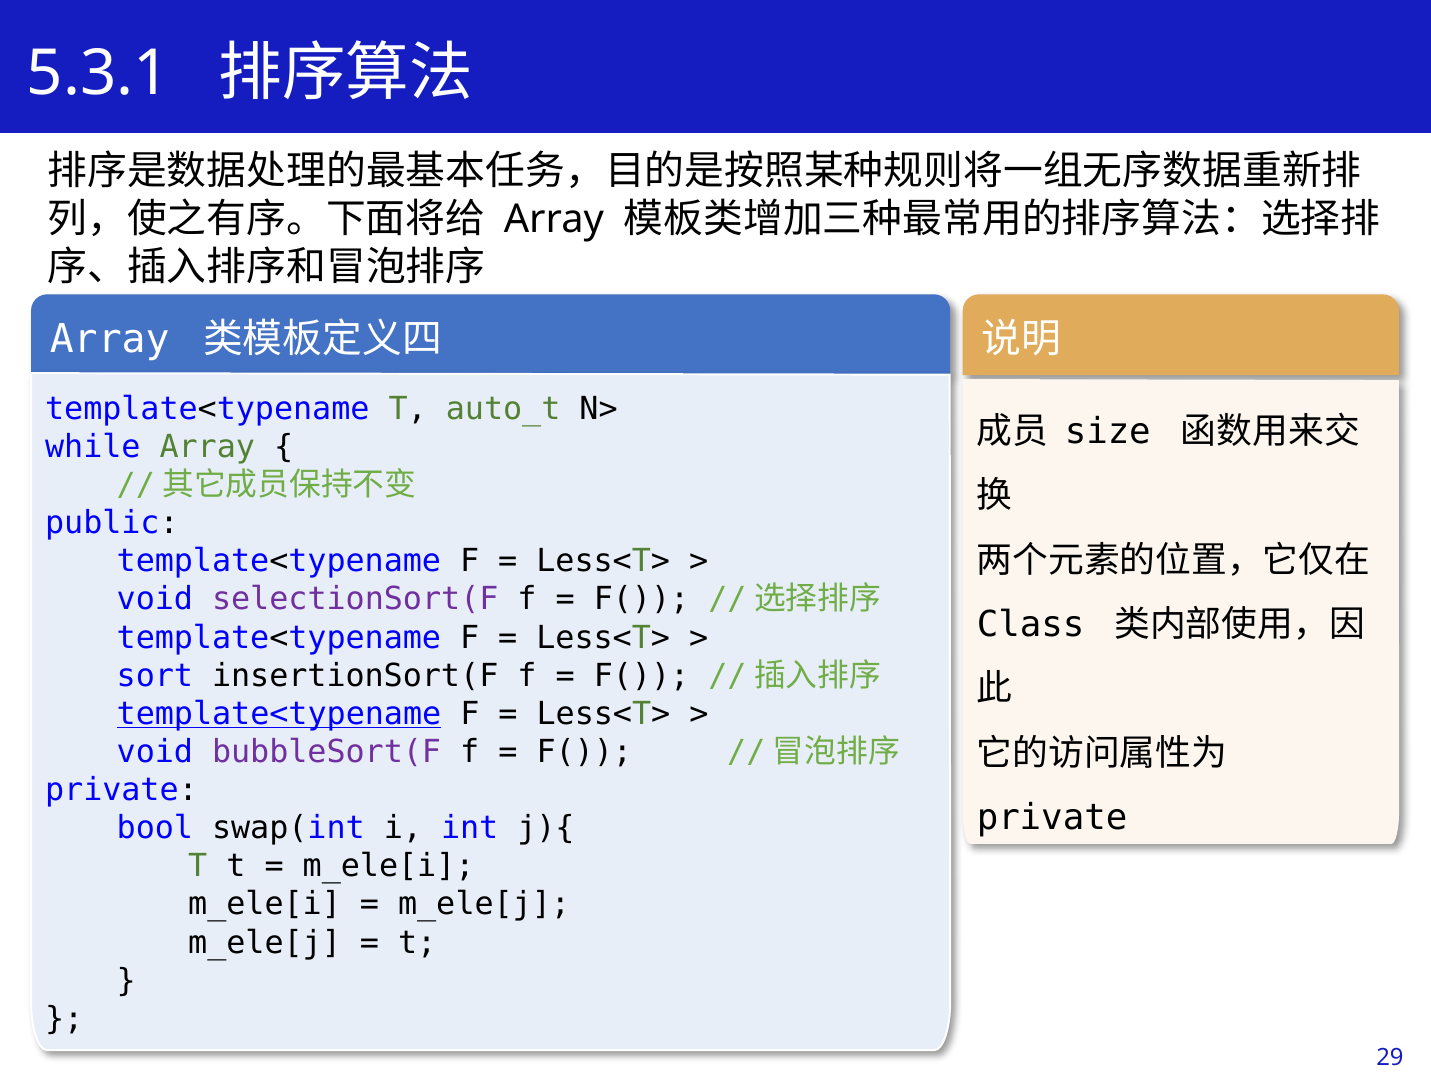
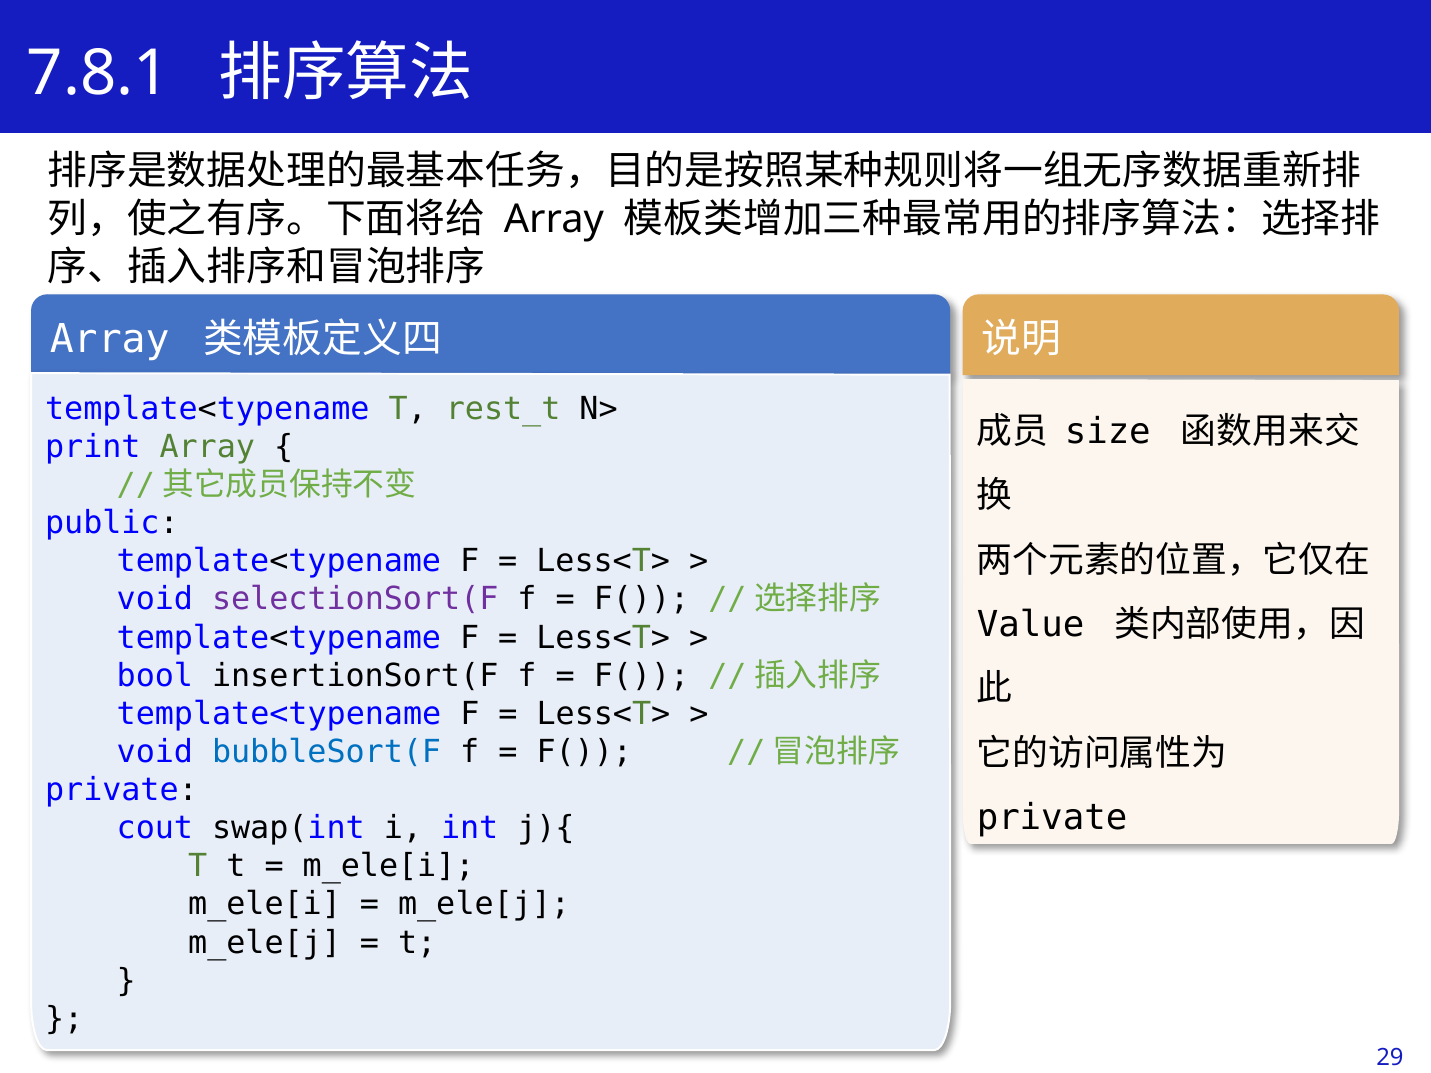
5.3.1: 5.3.1 -> 7.8.1
auto_t: auto_t -> rest_t
while: while -> print
Class: Class -> Value
sort: sort -> bool
template<typename at (279, 714) underline: present -> none
bubbleSort(F colour: purple -> blue
bool: bool -> cout
